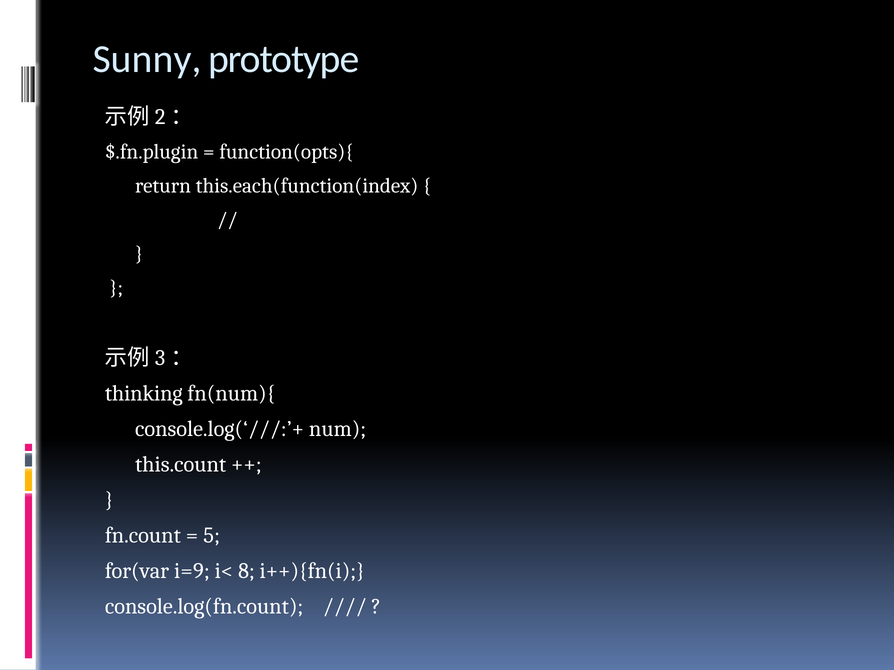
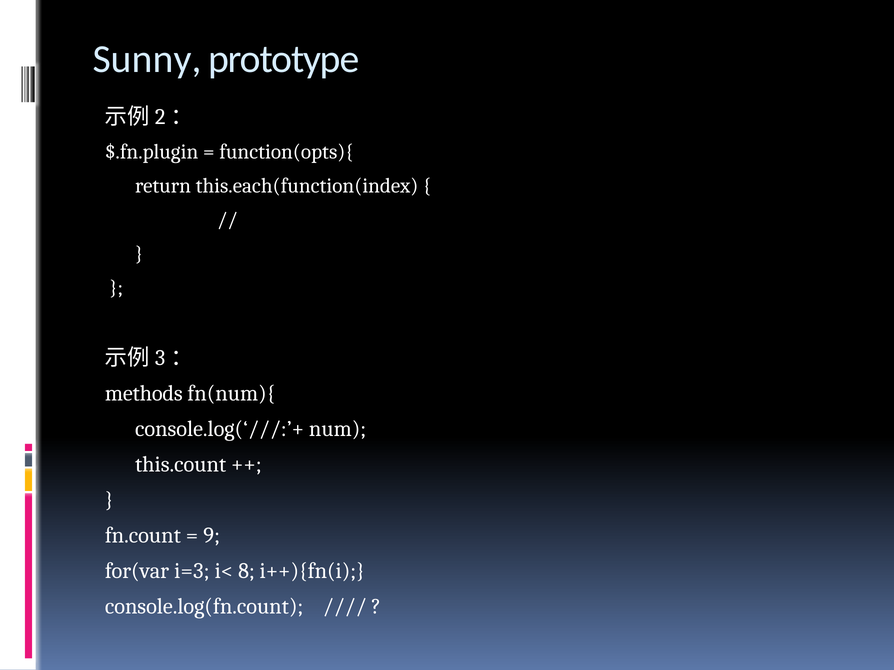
thinking: thinking -> methods
5: 5 -> 9
i=9: i=9 -> i=3
